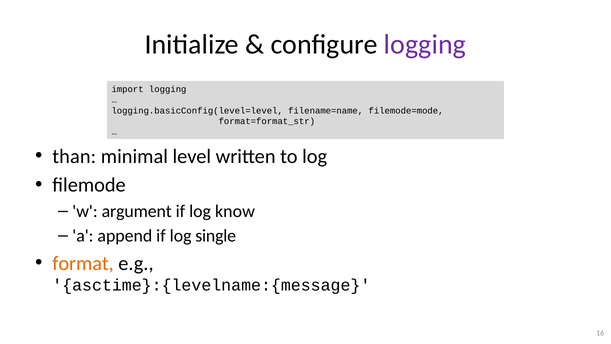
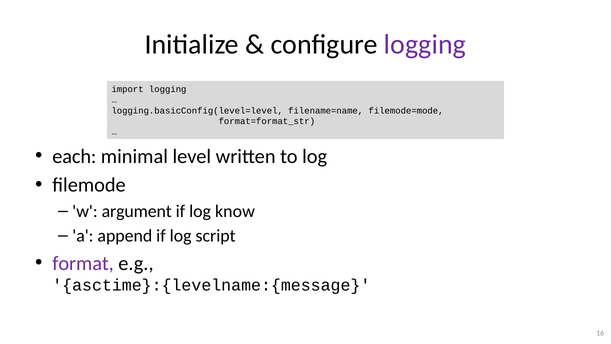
than: than -> each
single: single -> script
format colour: orange -> purple
